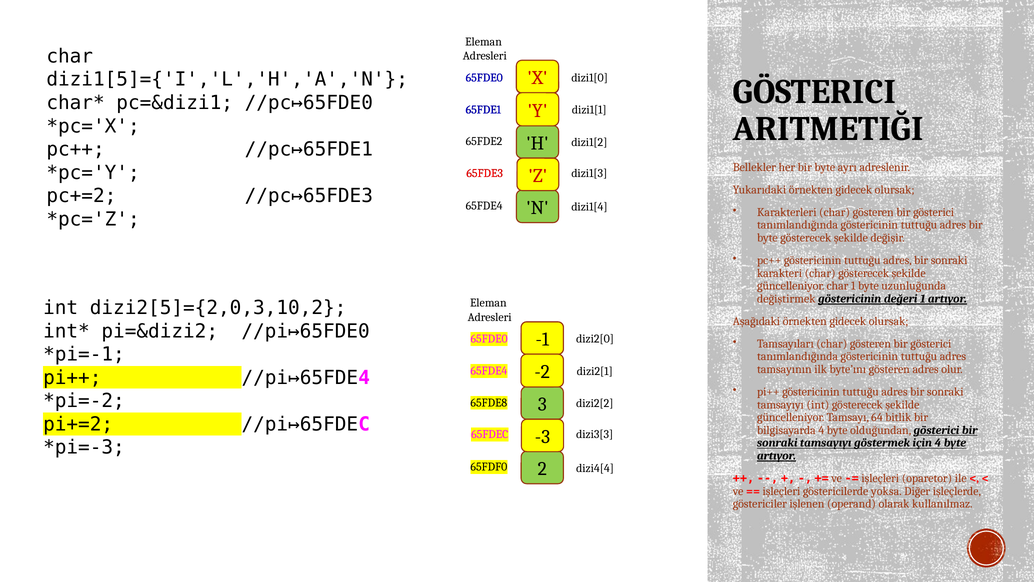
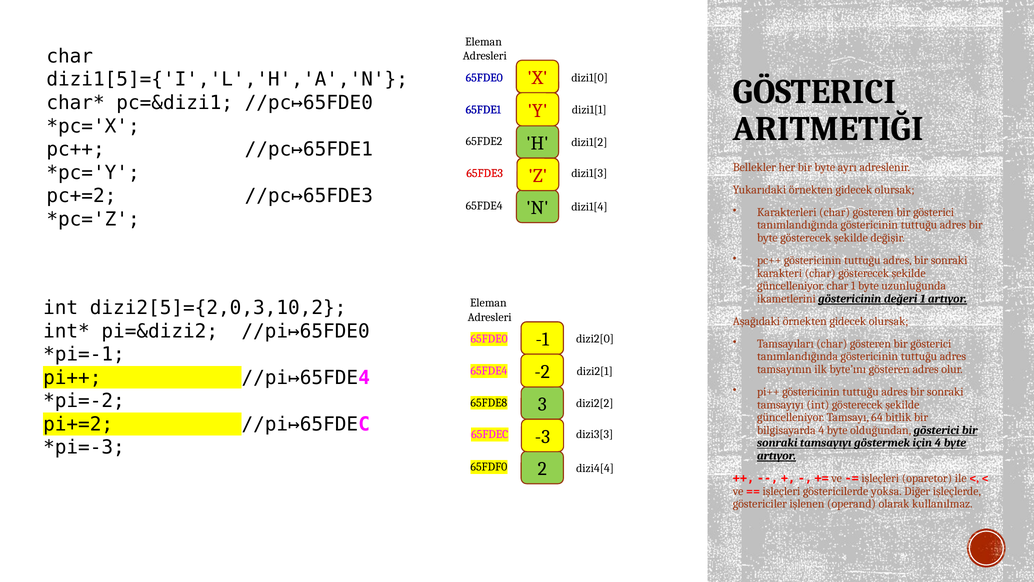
değiştirmek: değiştirmek -> ikametlerini
